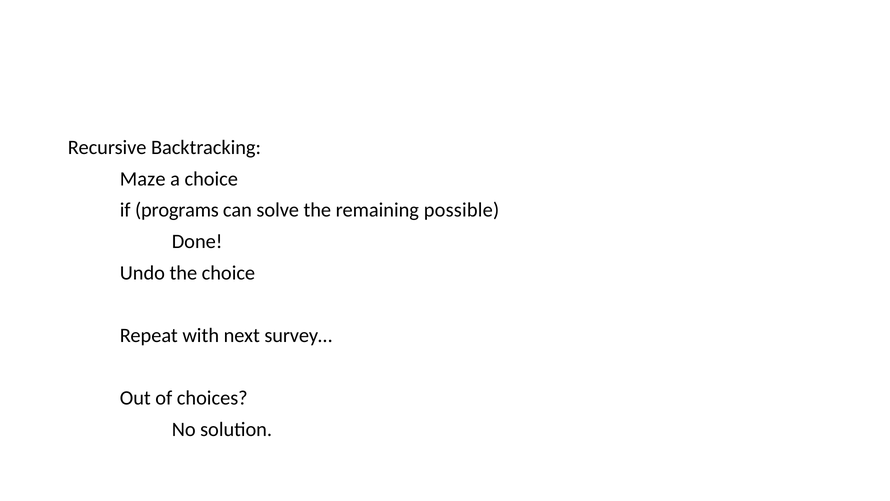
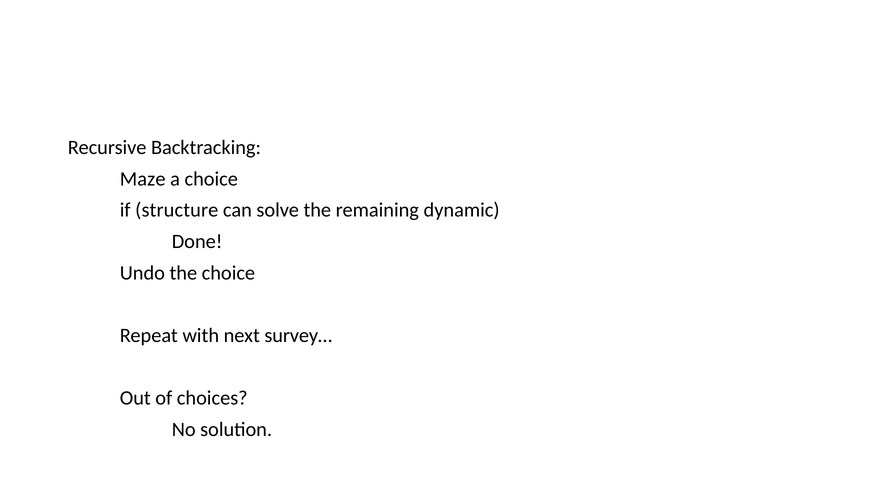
programs: programs -> structure
possible: possible -> dynamic
